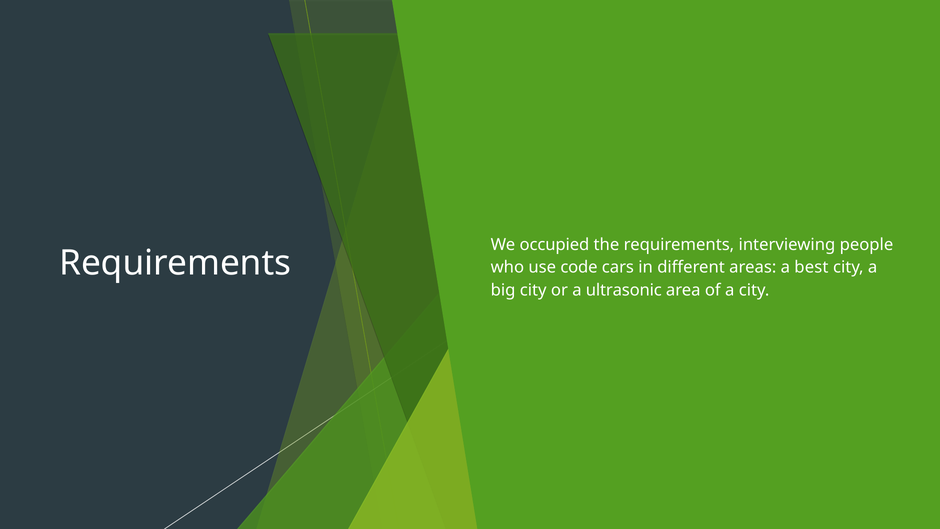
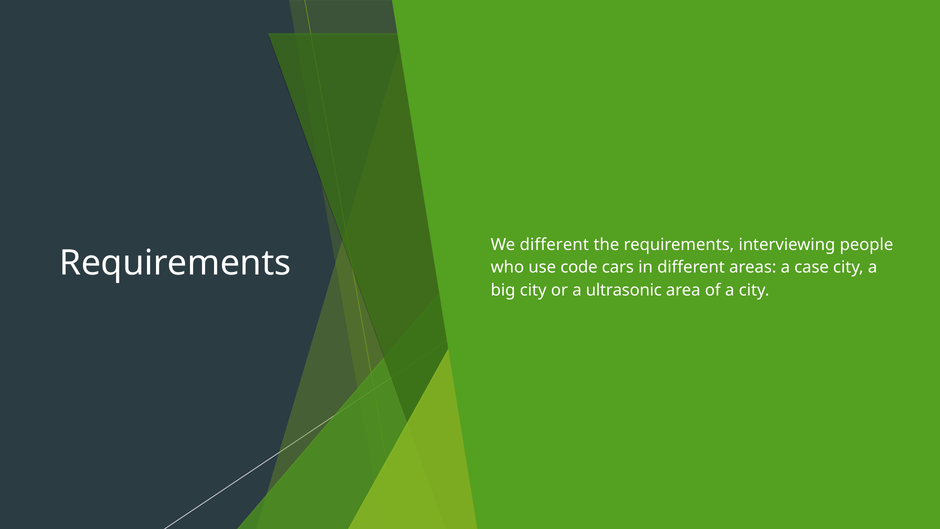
We occupied: occupied -> different
best: best -> case
